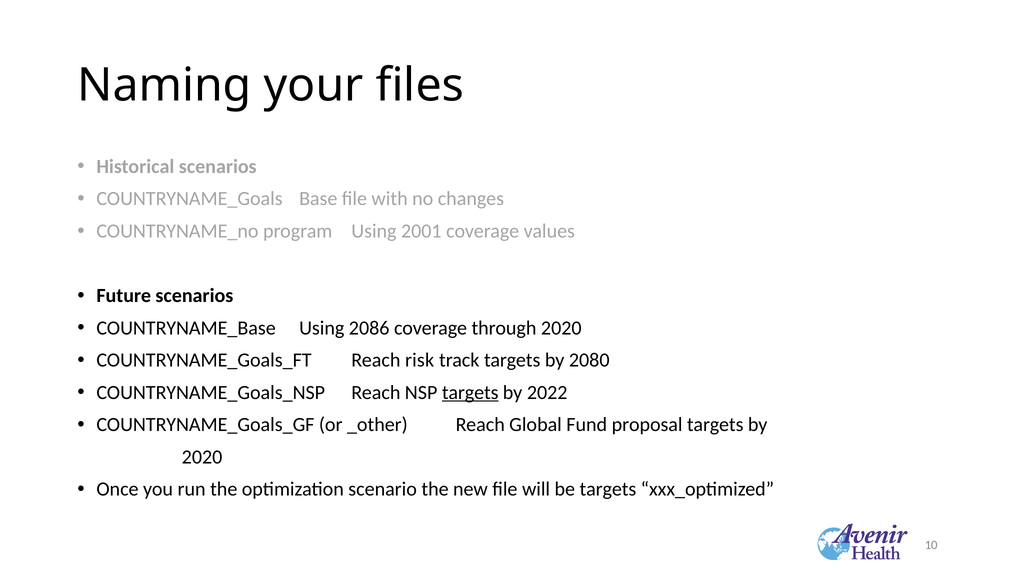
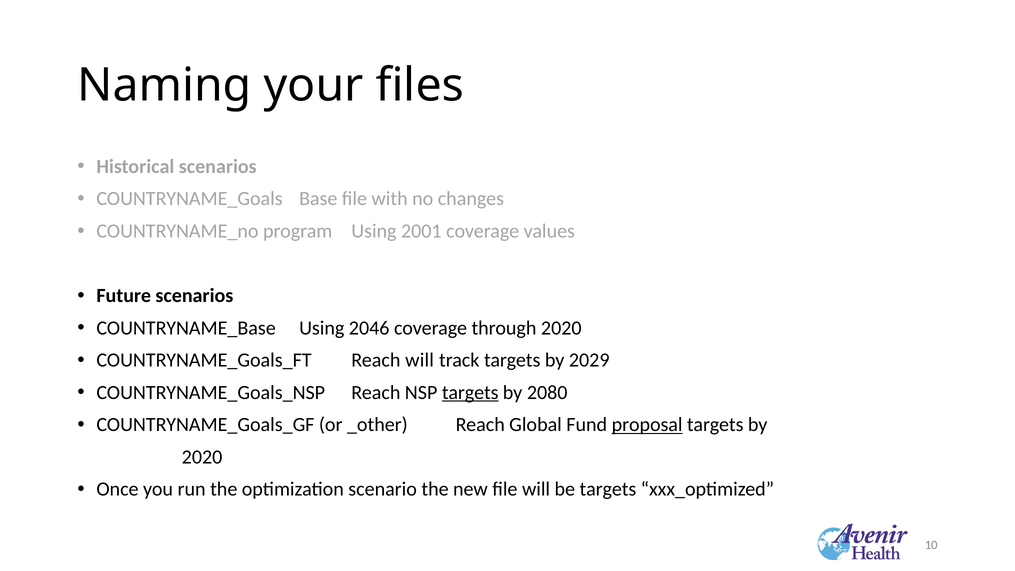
2086: 2086 -> 2046
Reach risk: risk -> will
2080: 2080 -> 2029
2022: 2022 -> 2080
proposal underline: none -> present
